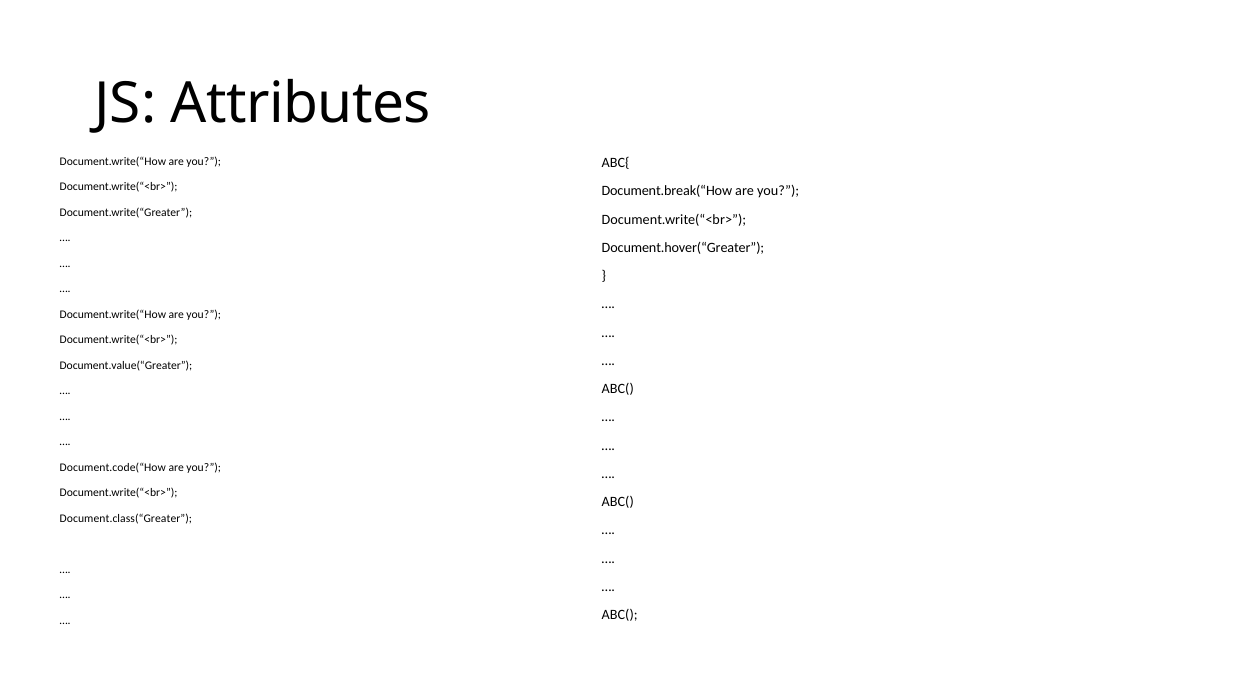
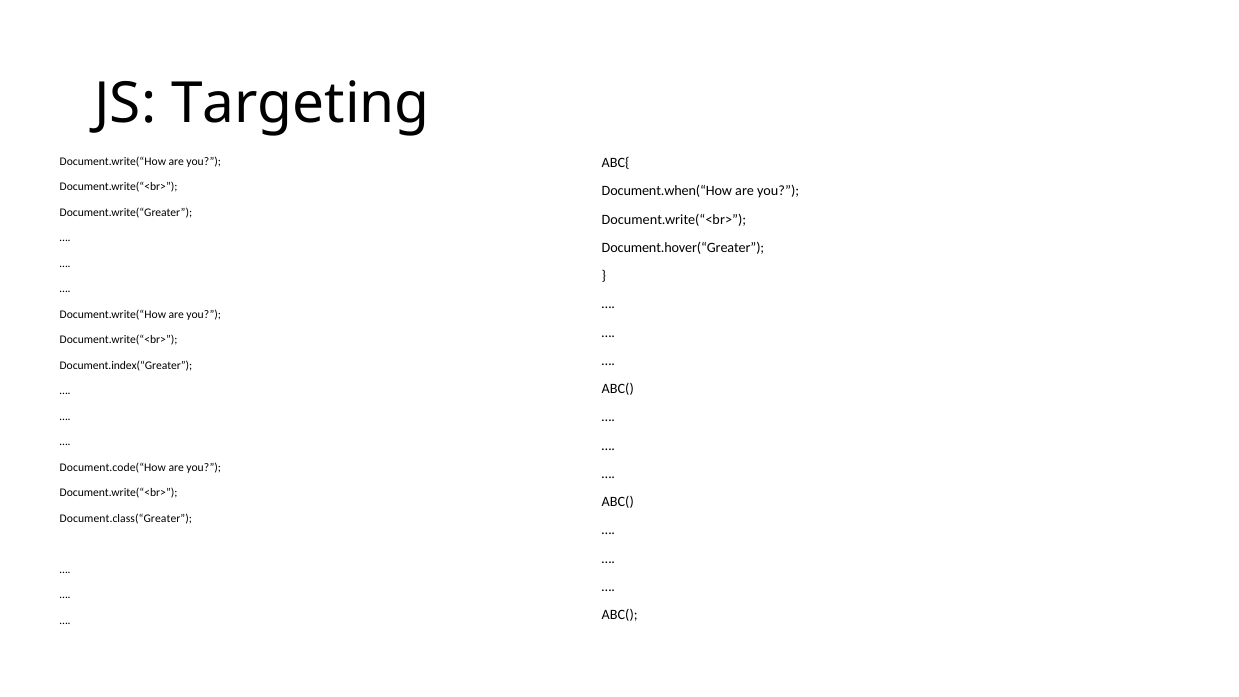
Attributes: Attributes -> Targeting
Document.break(“How: Document.break(“How -> Document.when(“How
Document.value(“Greater: Document.value(“Greater -> Document.index(“Greater
